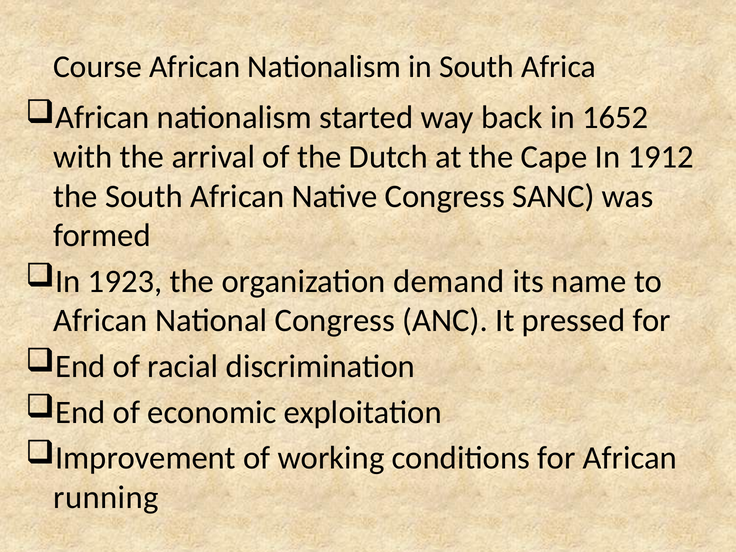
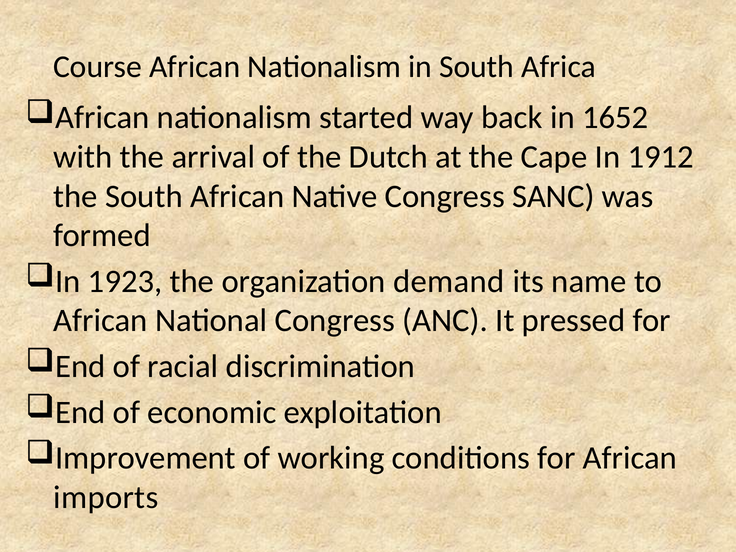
running: running -> imports
